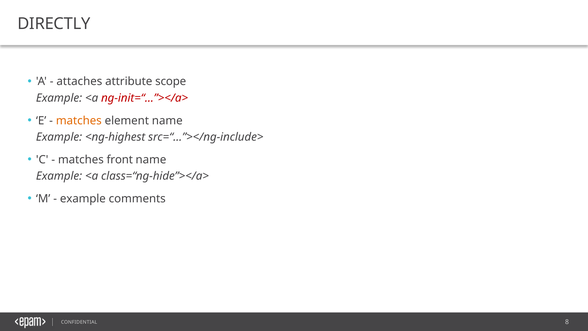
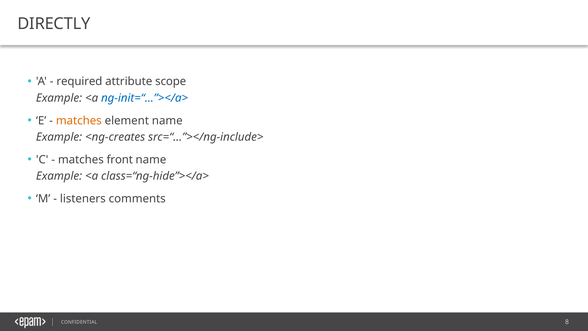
attaches: attaches -> required
ng-init=“…”></a> colour: red -> blue
<ng-highest: <ng-highest -> <ng-creates
example at (83, 199): example -> listeners
